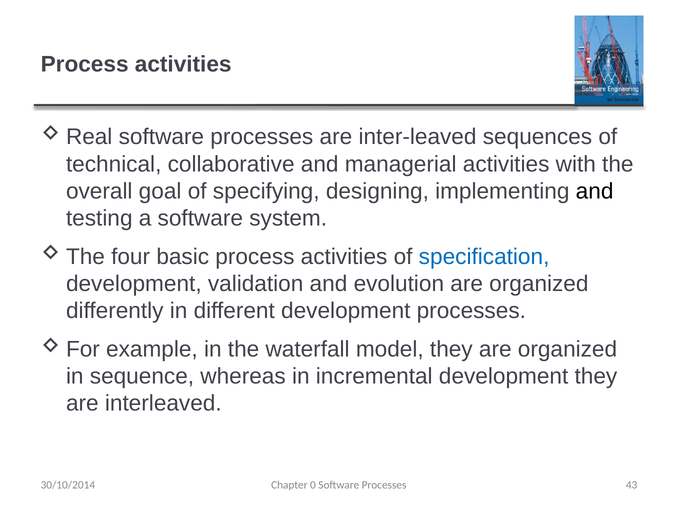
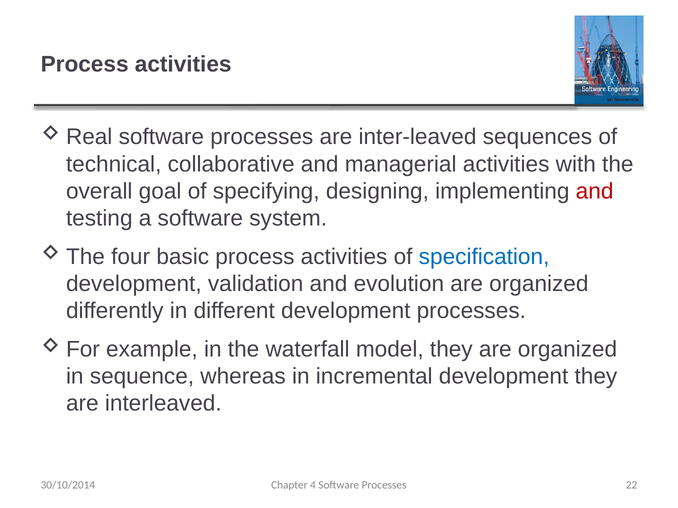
and at (595, 191) colour: black -> red
0: 0 -> 4
43: 43 -> 22
